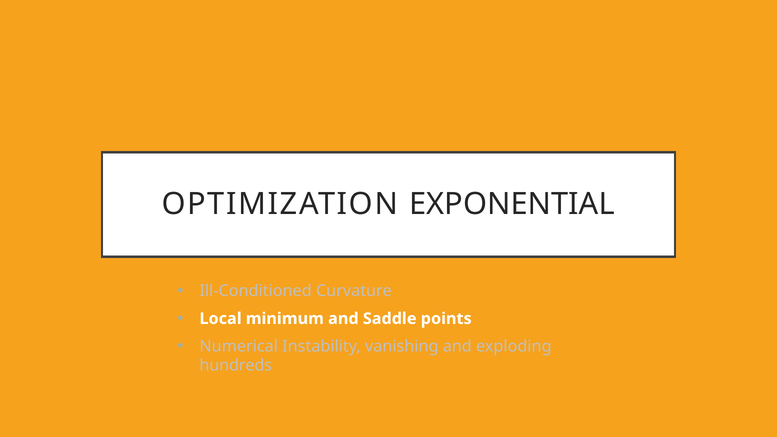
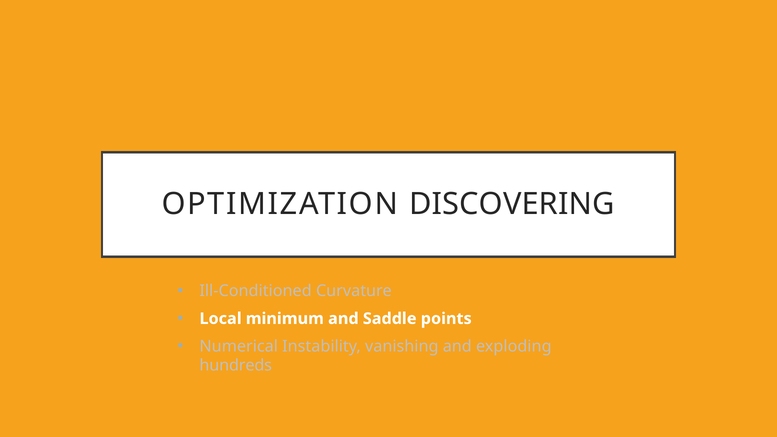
EXPONENTIAL: EXPONENTIAL -> DISCOVERING
